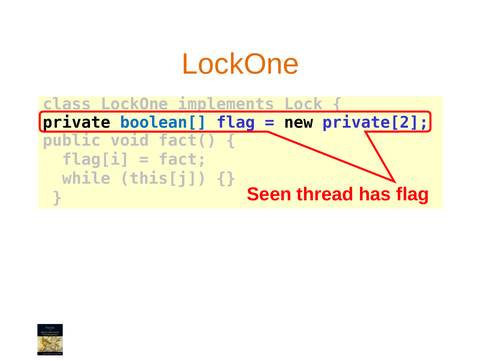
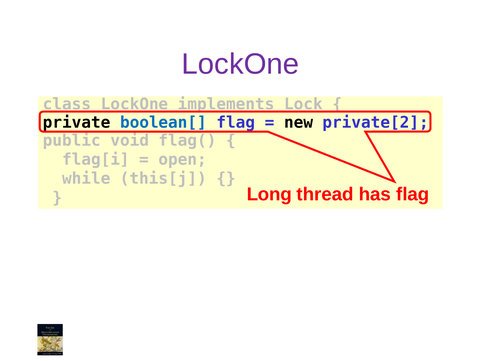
LockOne at (240, 64) colour: orange -> purple
fact(: fact( -> flag(
fact: fact -> open
Seen: Seen -> Long
